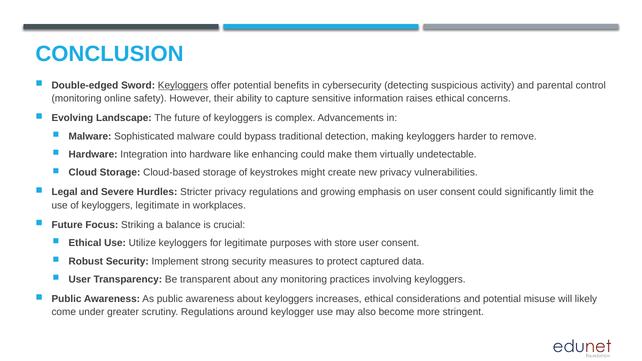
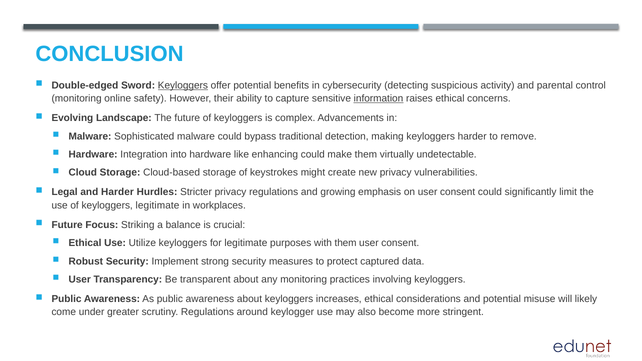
information underline: none -> present
and Severe: Severe -> Harder
with store: store -> them
